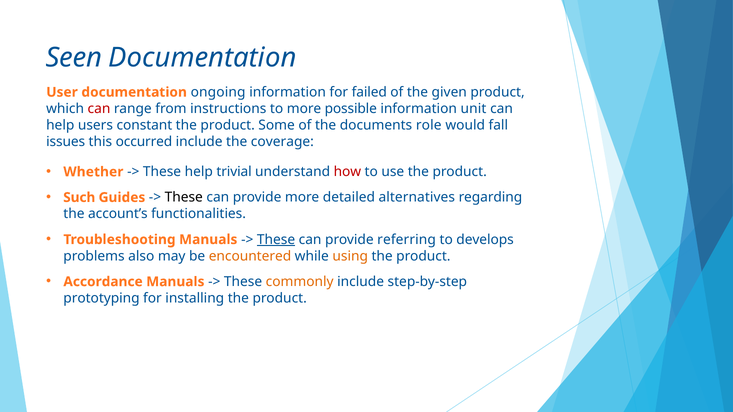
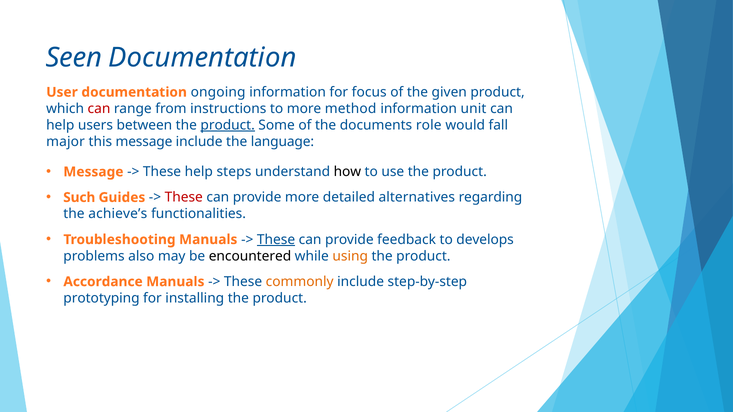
failed: failed -> focus
possible: possible -> method
constant: constant -> between
product at (228, 125) underline: none -> present
issues: issues -> major
this occurred: occurred -> message
coverage: coverage -> language
Whether at (93, 172): Whether -> Message
trivial: trivial -> steps
how colour: red -> black
These at (184, 198) colour: black -> red
account’s: account’s -> achieve’s
referring: referring -> feedback
encountered colour: orange -> black
